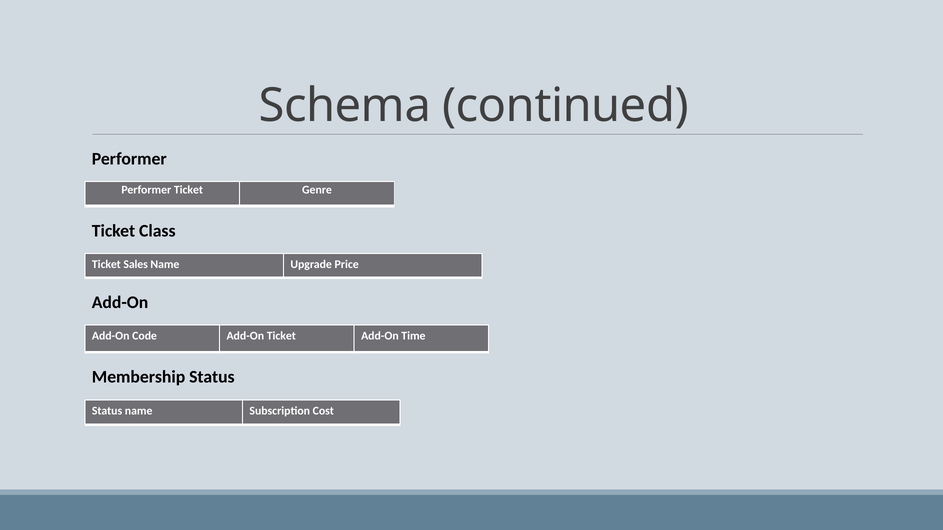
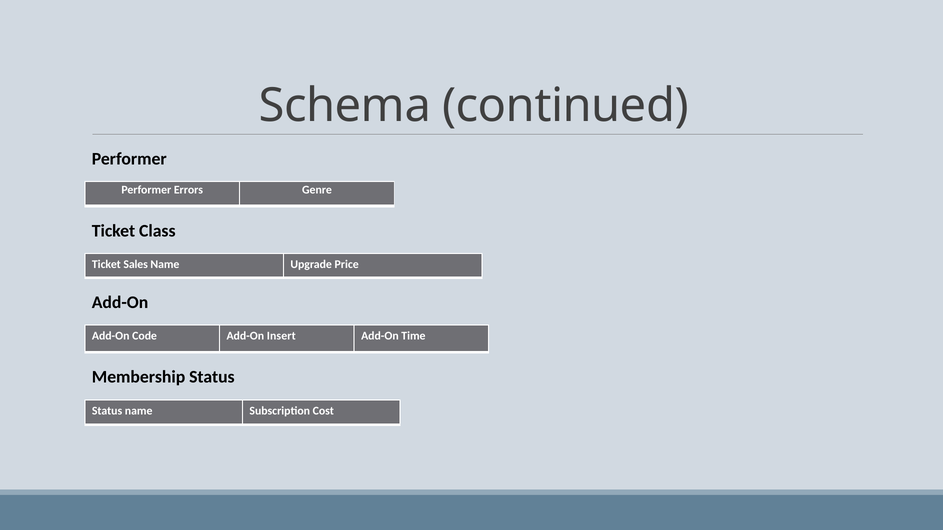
Ticket at (188, 190): Ticket -> Errors
Add-On Ticket: Ticket -> Insert
